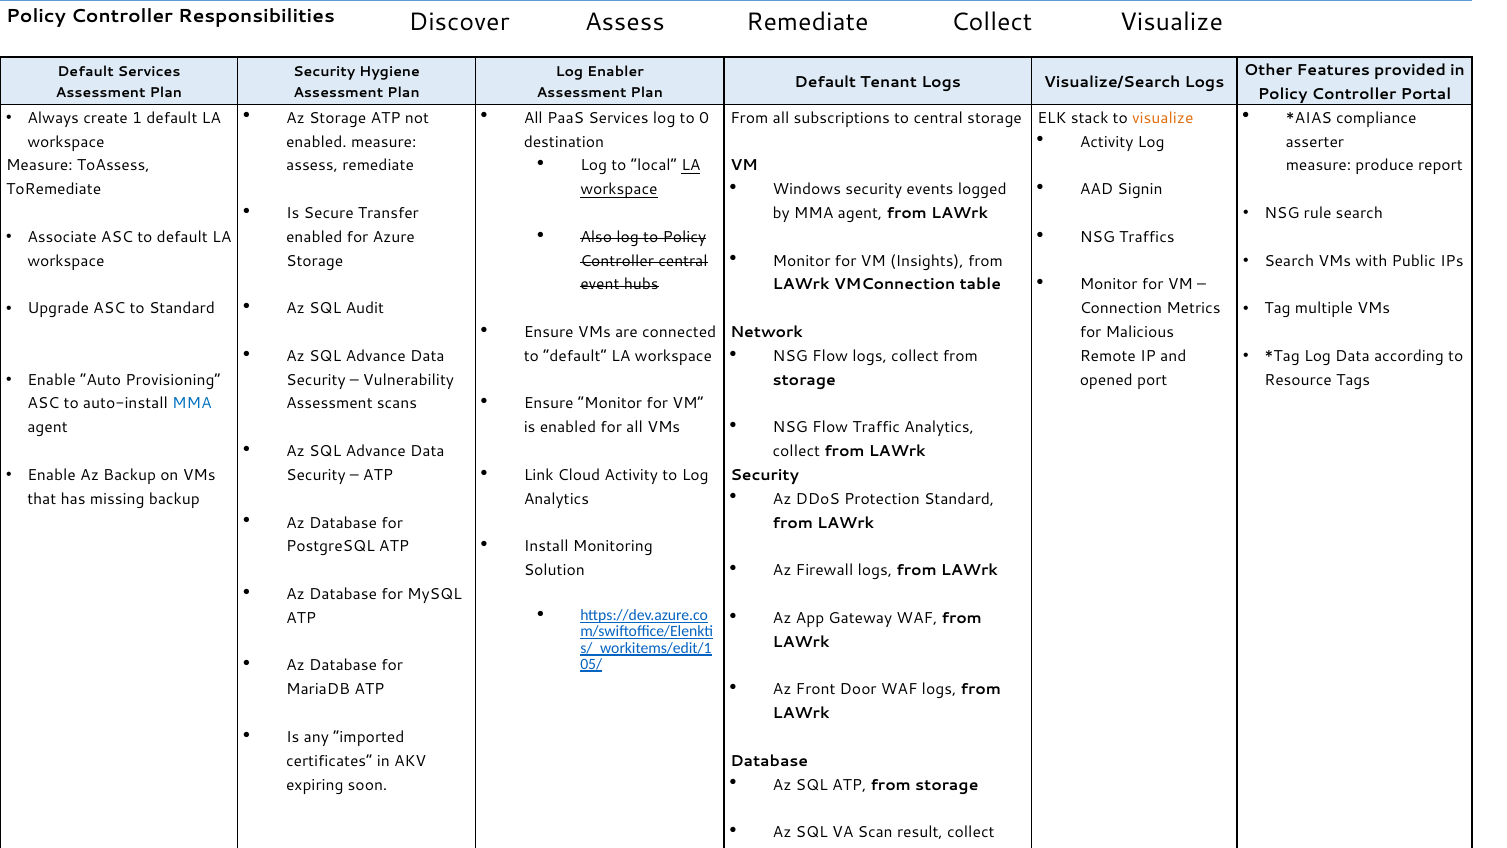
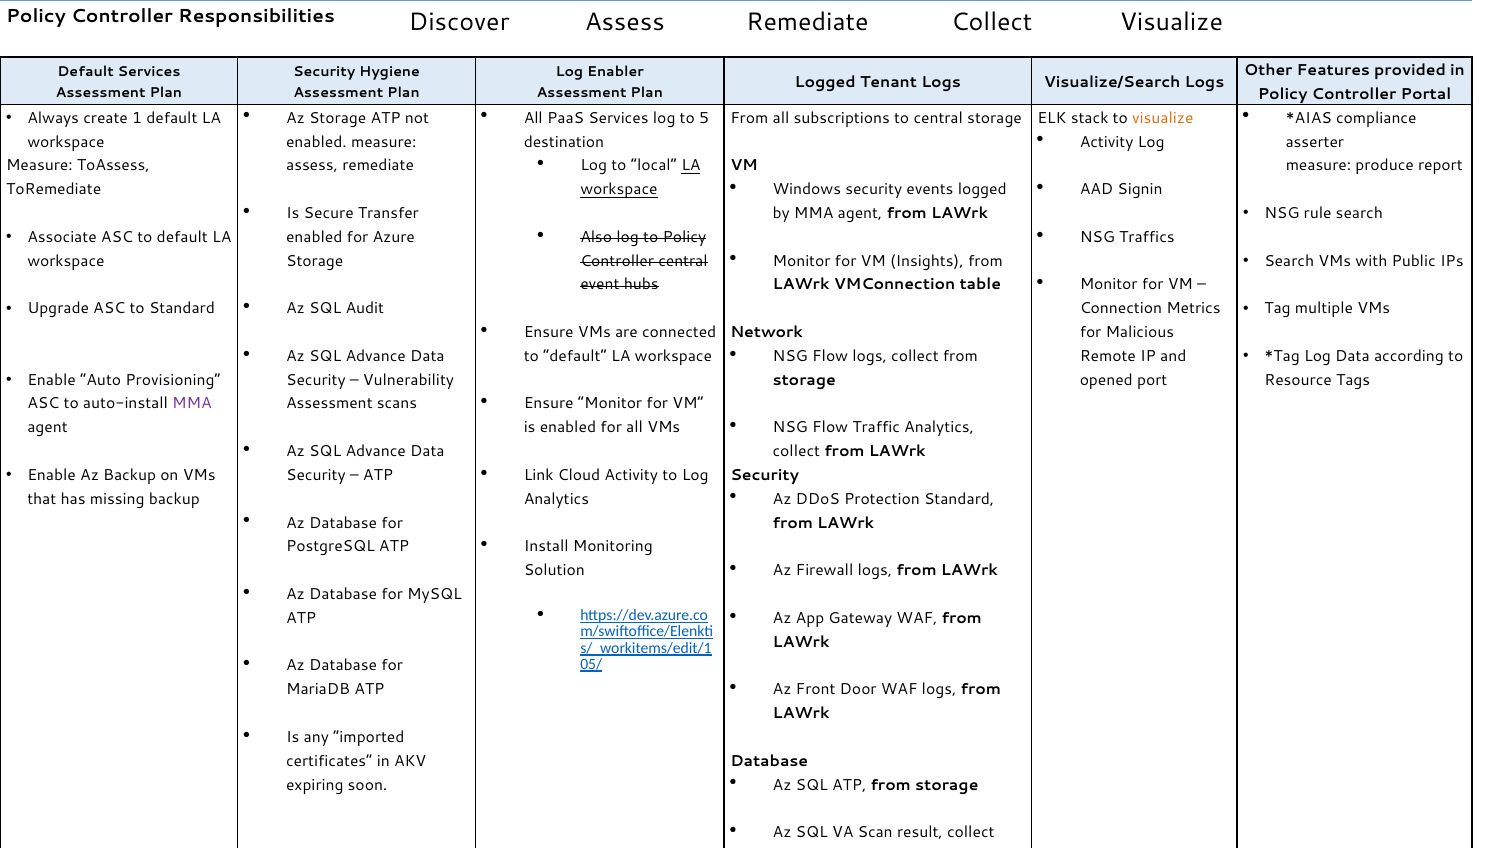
Default at (825, 82): Default -> Logged
0: 0 -> 5
MMA at (192, 404) colour: blue -> purple
